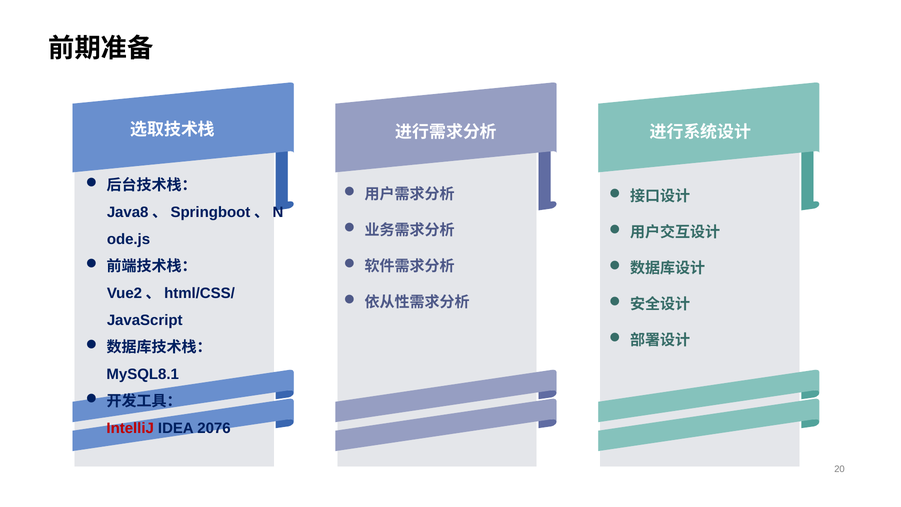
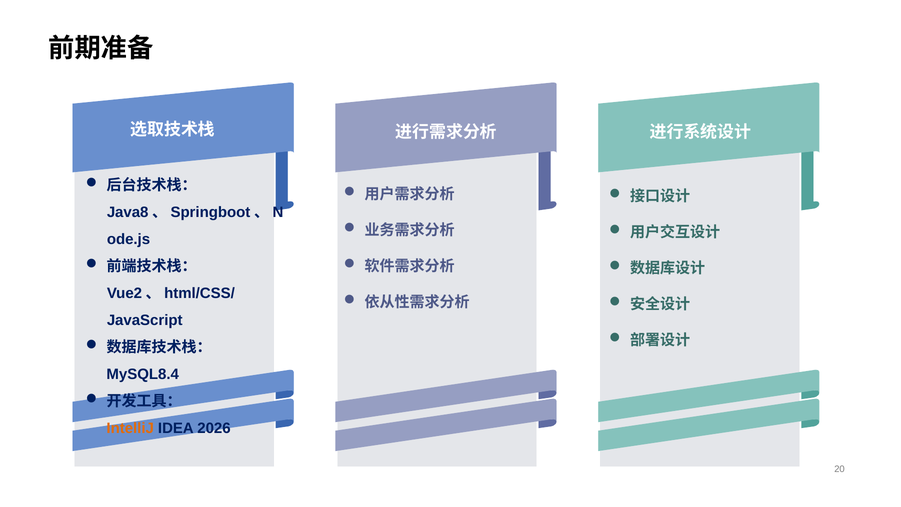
MySQL8.1: MySQL8.1 -> MySQL8.4
IntelliJ colour: red -> orange
2076: 2076 -> 2026
